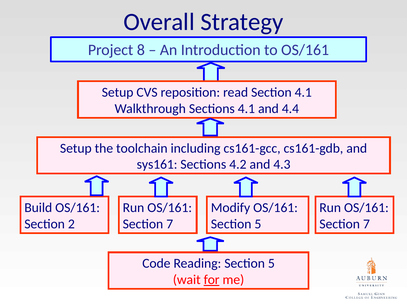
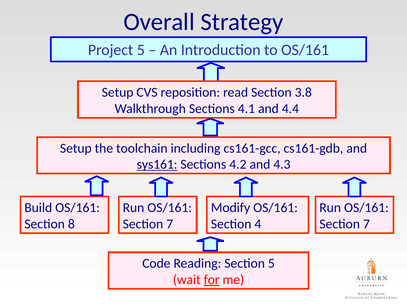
Project 8: 8 -> 5
Section 4.1: 4.1 -> 3.8
sys161 underline: none -> present
2: 2 -> 8
5 at (258, 224): 5 -> 4
